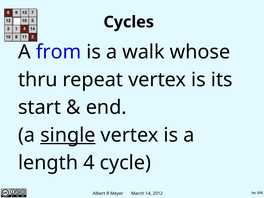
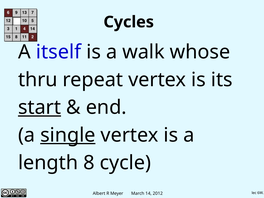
from: from -> itself
start underline: none -> present
4: 4 -> 8
